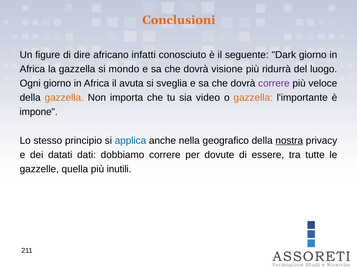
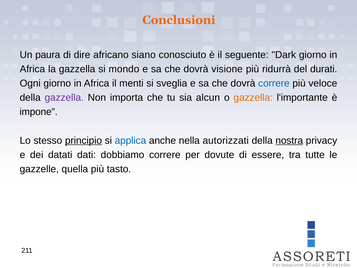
figure: figure -> paura
infatti: infatti -> siano
luogo: luogo -> durati
avuta: avuta -> menti
correre at (274, 83) colour: purple -> blue
gazzella at (64, 98) colour: orange -> purple
video: video -> alcun
principio underline: none -> present
geografico: geografico -> autorizzati
inutili: inutili -> tasto
